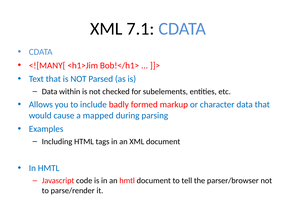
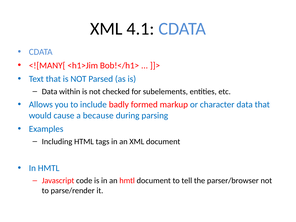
7.1: 7.1 -> 4.1
mapped: mapped -> because
